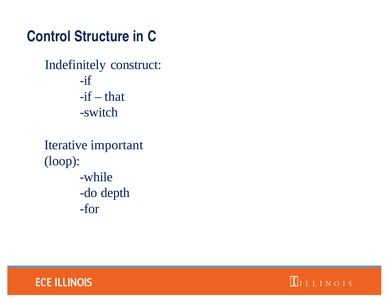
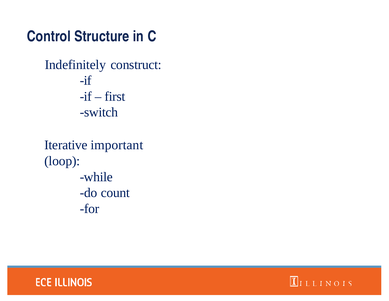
that: that -> first
depth: depth -> count
